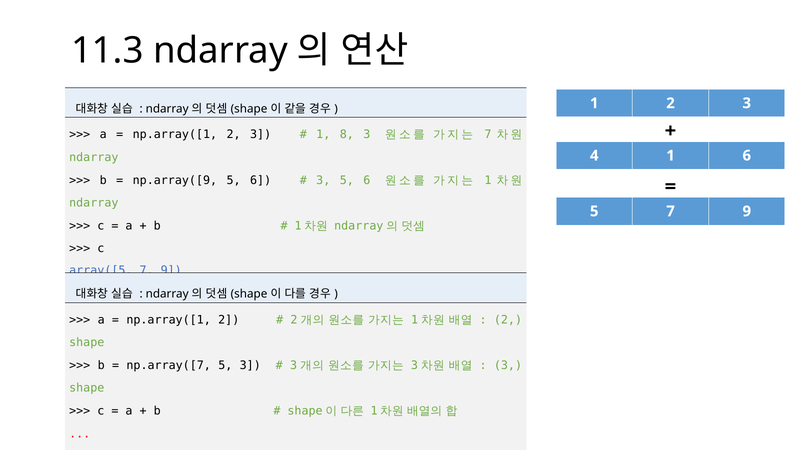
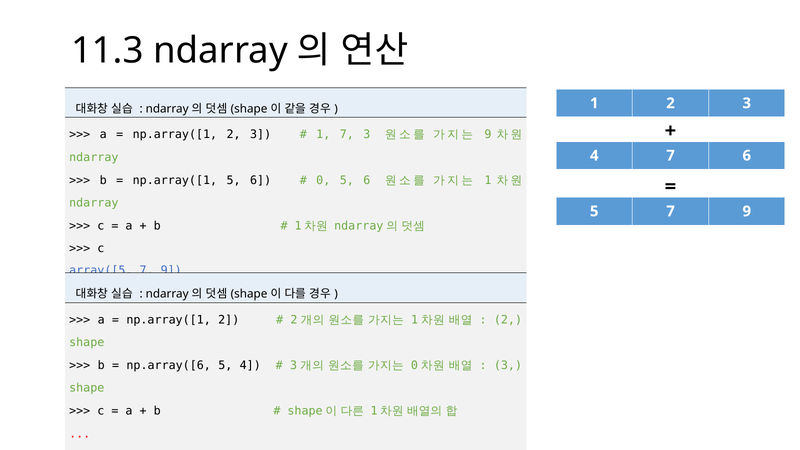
1 8: 8 -> 7
7 at (488, 135): 7 -> 9
4 1: 1 -> 7
np.array([9 at (175, 180): np.array([9 -> np.array([1
3 at (323, 180): 3 -> 0
np.array([7: np.array([7 -> np.array([6
5 3: 3 -> 4
3 at (414, 365): 3 -> 0
